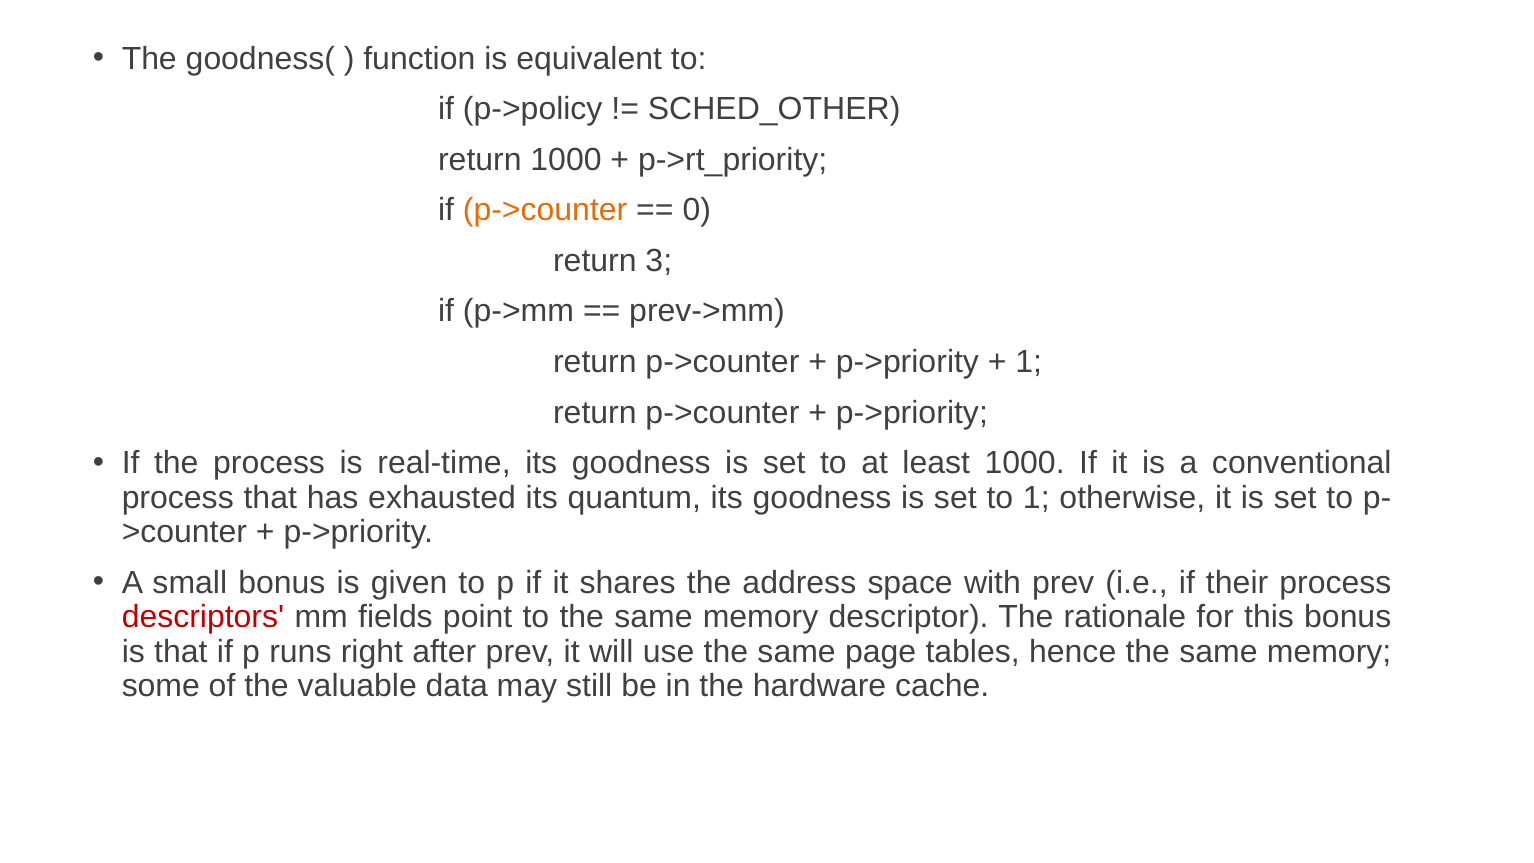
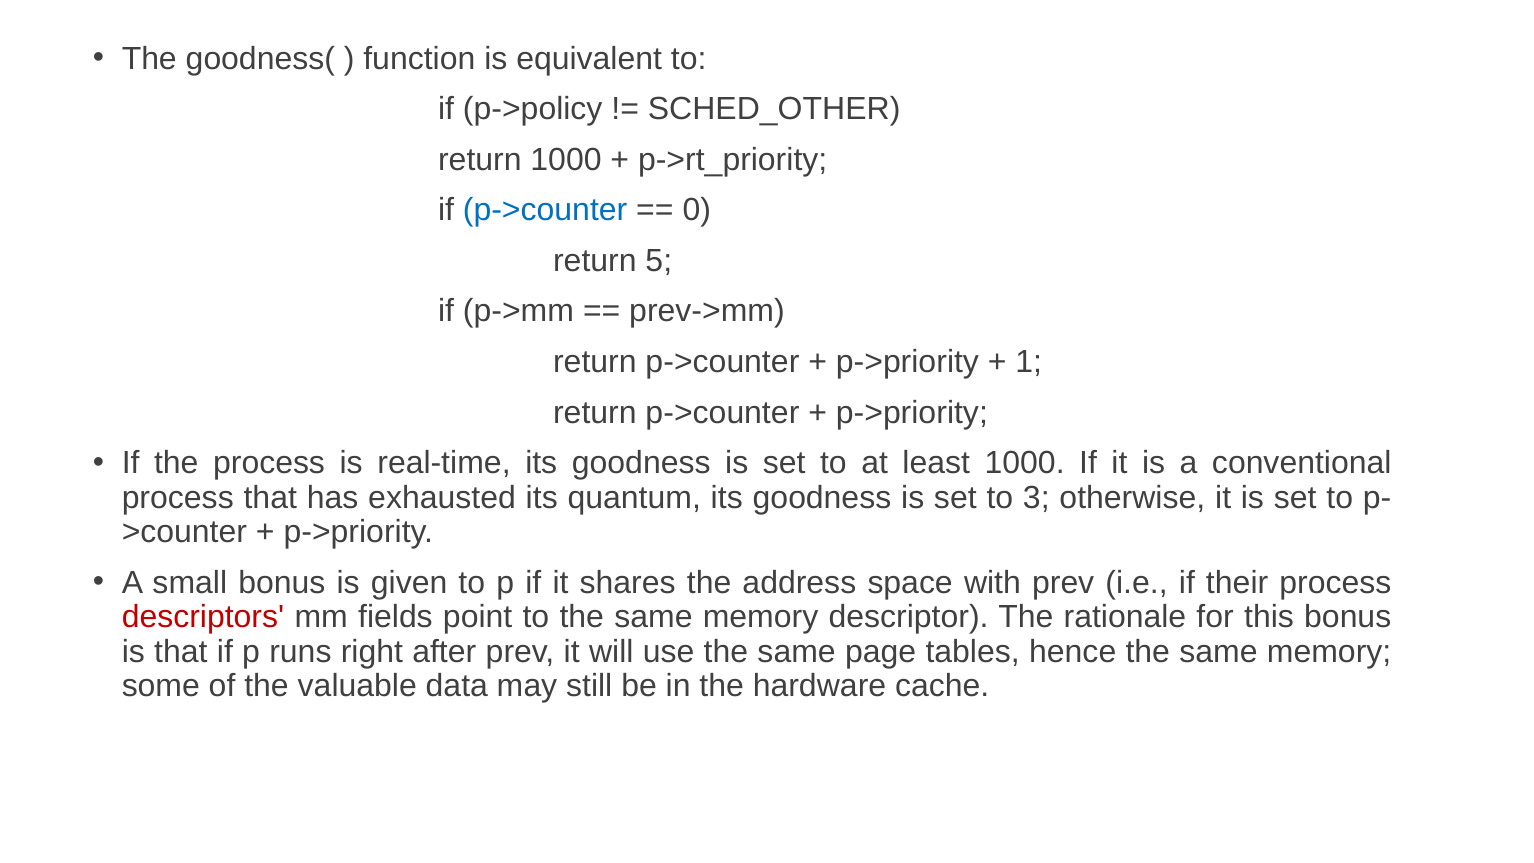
p->counter at (545, 210) colour: orange -> blue
3: 3 -> 5
to 1: 1 -> 3
